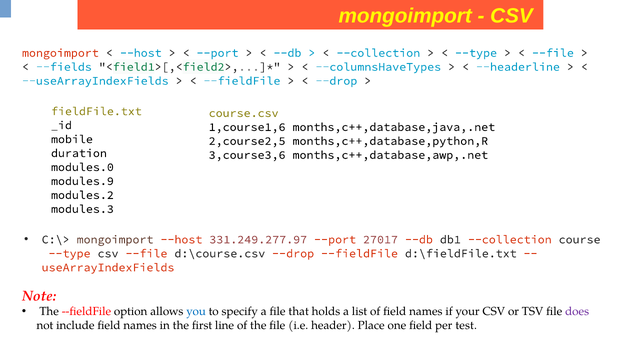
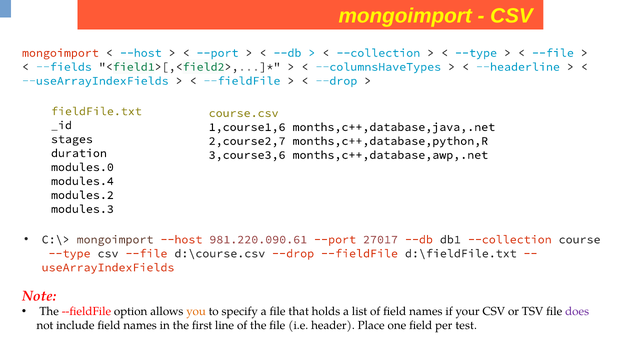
mobile: mobile -> stages
2,course2,5: 2,course2,5 -> 2,course2,7
modules.9: modules.9 -> modules.4
331.249.277.97: 331.249.277.97 -> 981.220.090.61
you colour: blue -> orange
